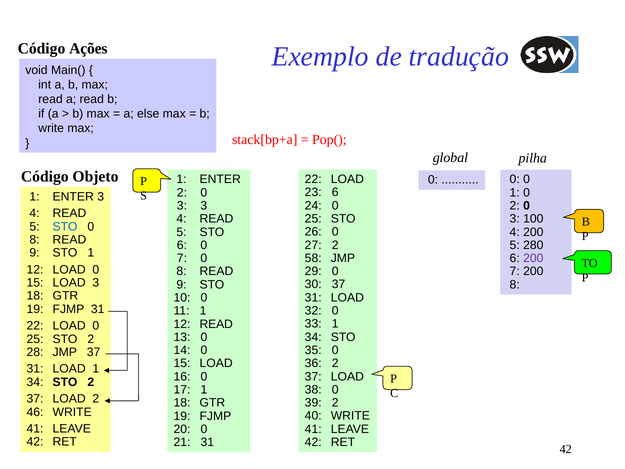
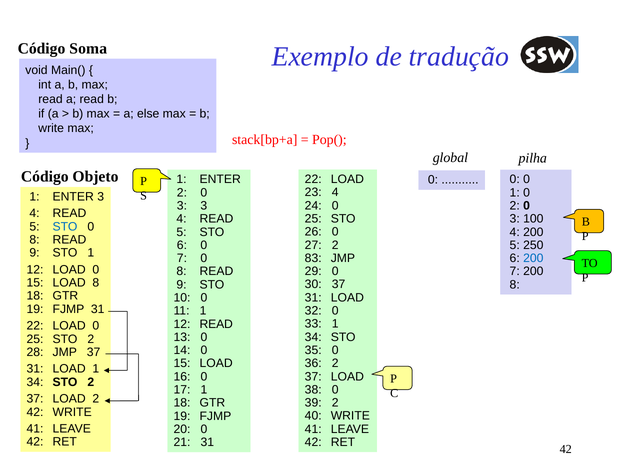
Ações: Ações -> Soma
23 6: 6 -> 4
280: 280 -> 250
58: 58 -> 83
200 at (533, 258) colour: purple -> blue
LOAD 3: 3 -> 8
46 at (35, 412): 46 -> 42
